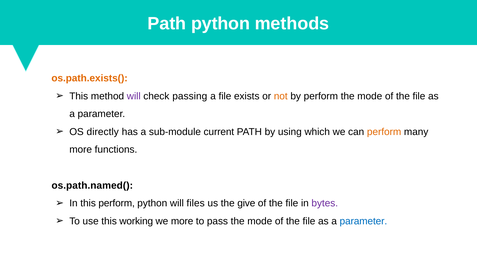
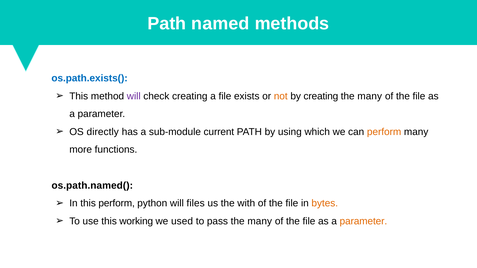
Path python: python -> named
os.path.exists( colour: orange -> blue
check passing: passing -> creating
by perform: perform -> creating
mode at (370, 96): mode -> many
give: give -> with
bytes colour: purple -> orange
we more: more -> used
pass the mode: mode -> many
parameter at (363, 221) colour: blue -> orange
